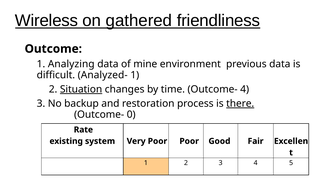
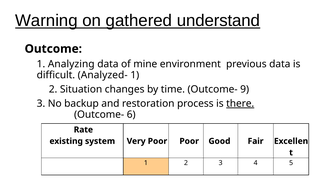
Wireless: Wireless -> Warning
friendliness: friendliness -> understand
Situation underline: present -> none
Outcome- 4: 4 -> 9
0: 0 -> 6
